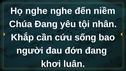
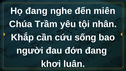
Họ nghe: nghe -> đang
niềm: niềm -> miên
Chúa Đang: Đang -> Trầm
